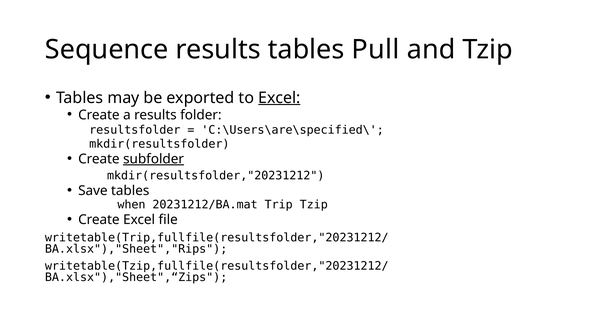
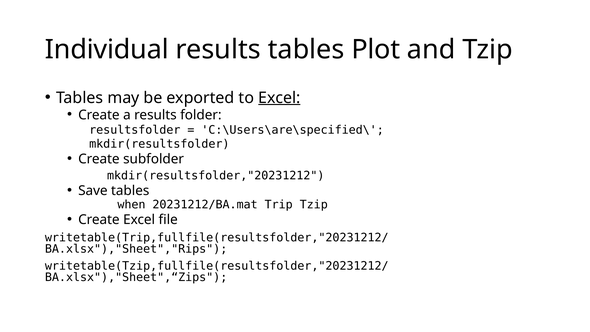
Sequence: Sequence -> Individual
Pull: Pull -> Plot
subfolder underline: present -> none
